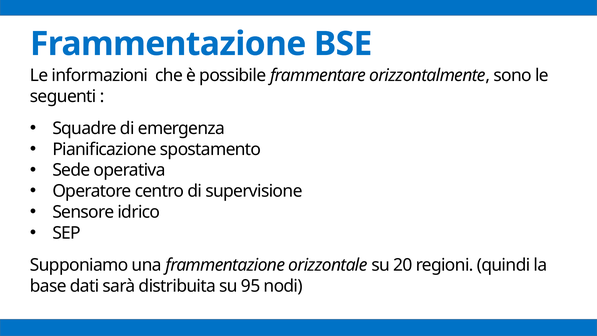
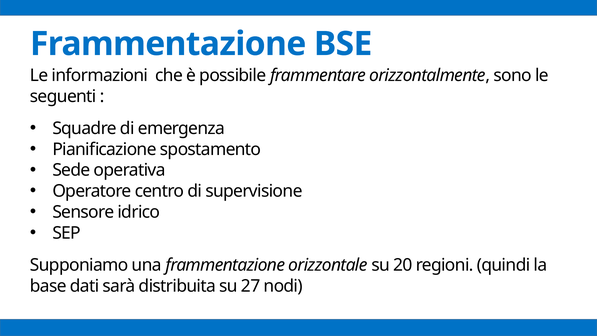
95: 95 -> 27
